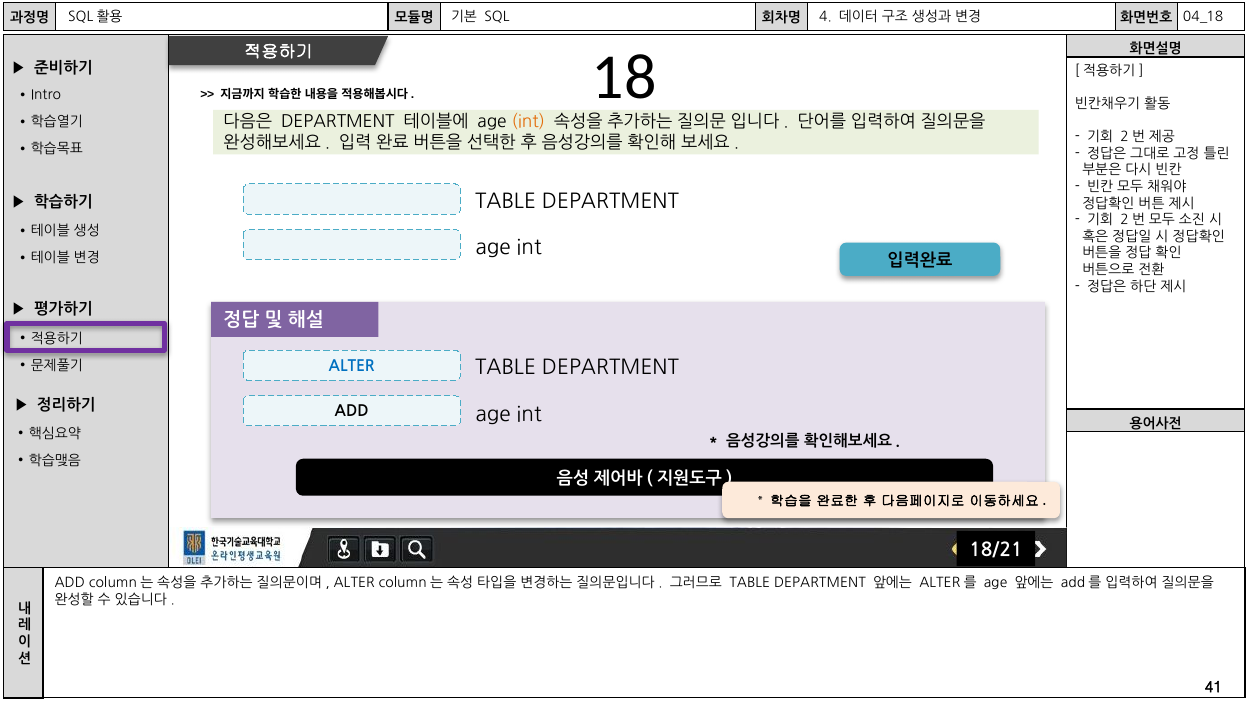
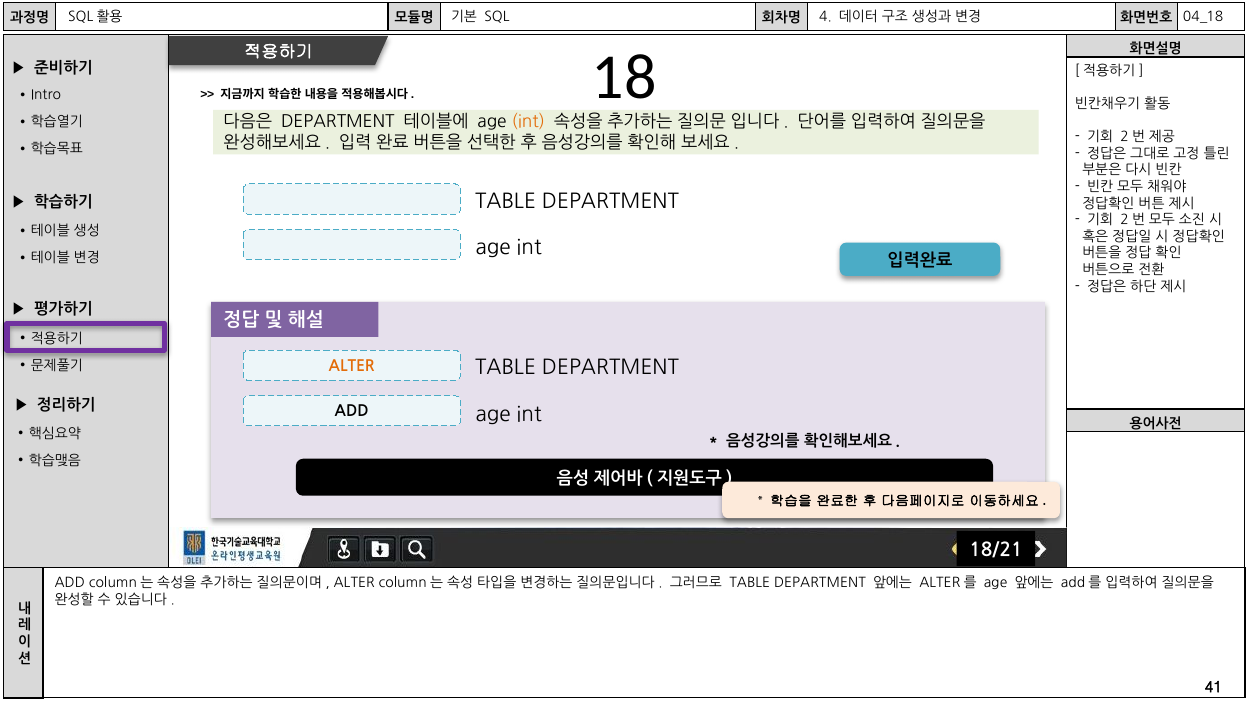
ALTER at (352, 366) colour: blue -> orange
